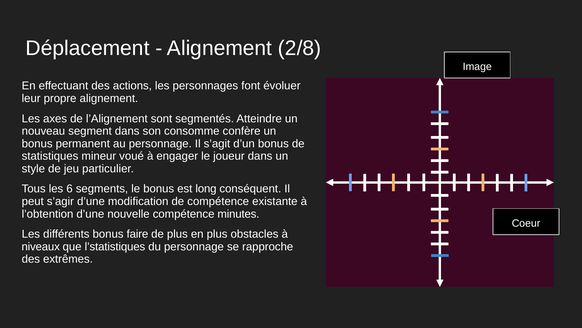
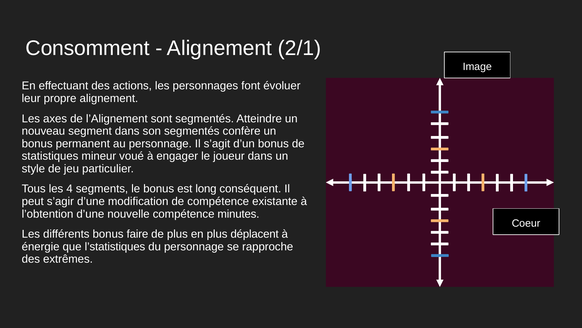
Déplacement: Déplacement -> Consomment
2/8: 2/8 -> 2/1
son consomme: consomme -> segmentés
6: 6 -> 4
obstacles: obstacles -> déplacent
niveaux: niveaux -> énergie
